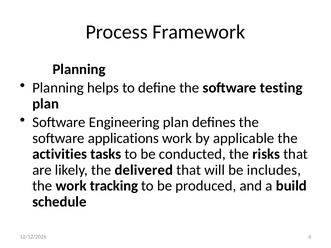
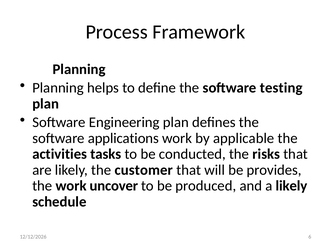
delivered: delivered -> customer
includes: includes -> provides
tracking: tracking -> uncover
a build: build -> likely
